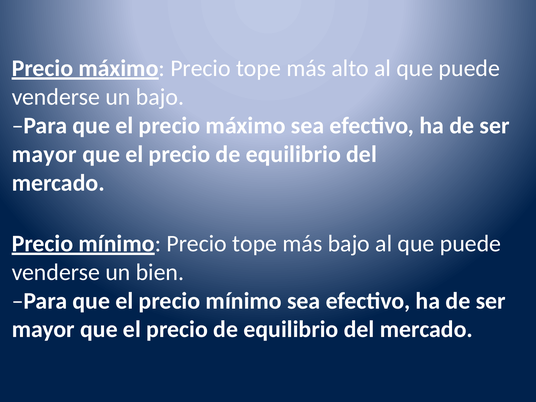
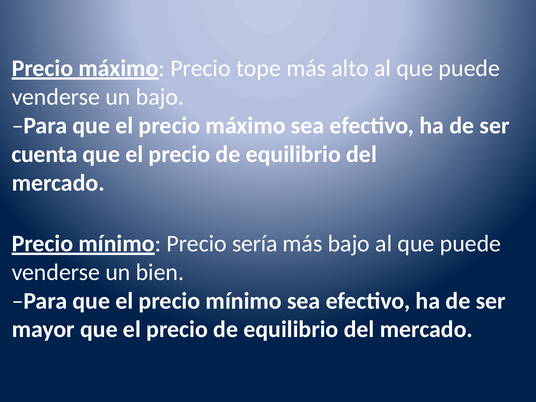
mayor at (44, 154): mayor -> cuenta
mínimo Precio tope: tope -> sería
